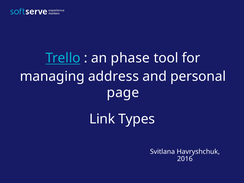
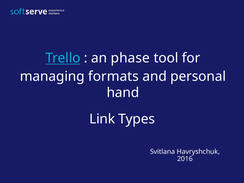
address: address -> formats
page: page -> hand
